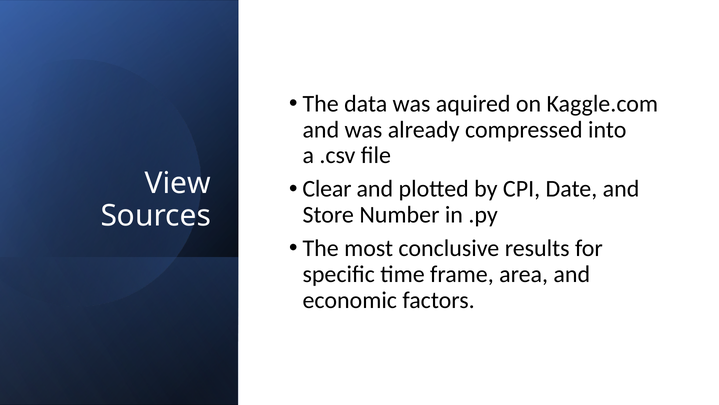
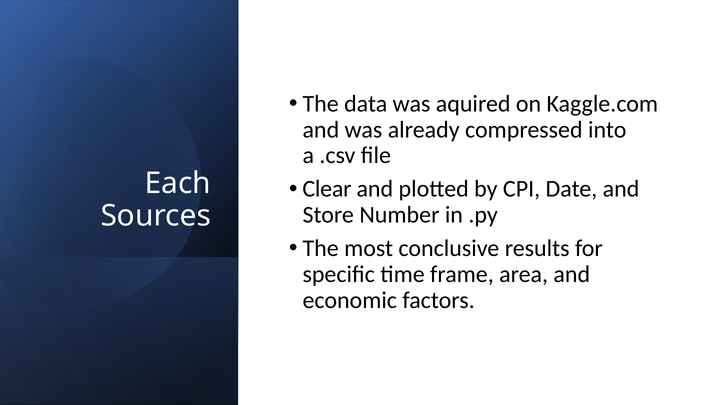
View: View -> Each
